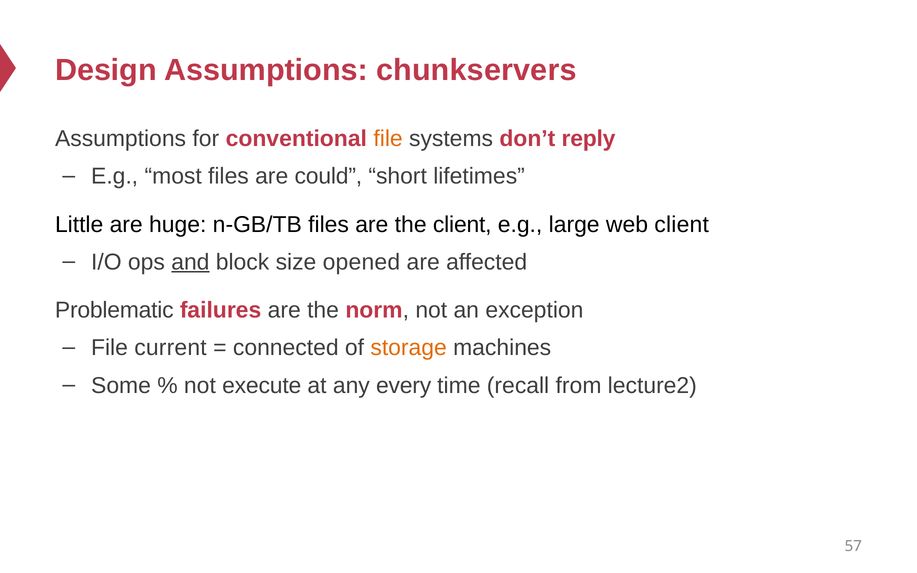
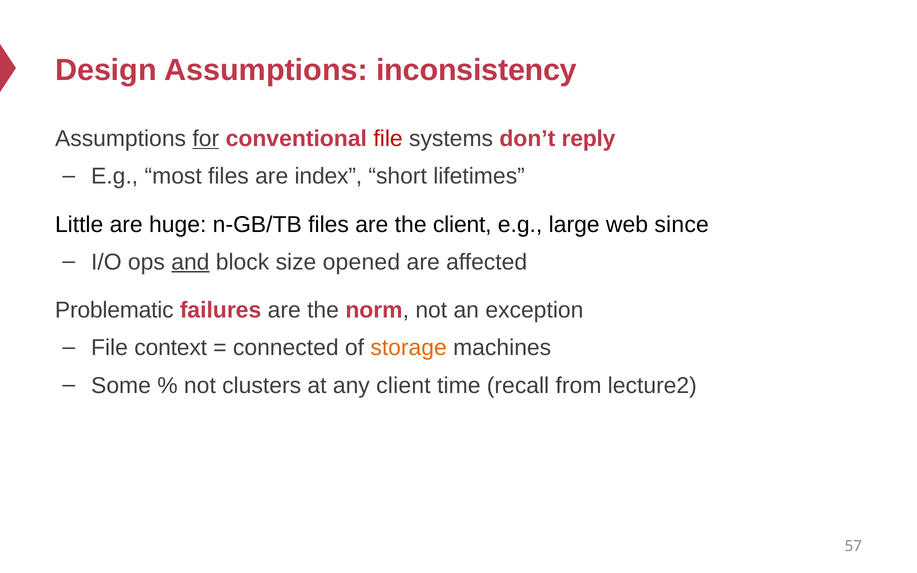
chunkservers: chunkservers -> inconsistency
for underline: none -> present
file at (388, 139) colour: orange -> red
could: could -> index
web client: client -> since
current: current -> context
execute: execute -> clusters
any every: every -> client
